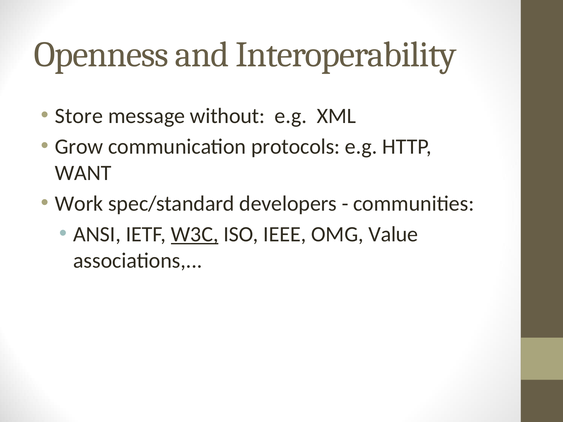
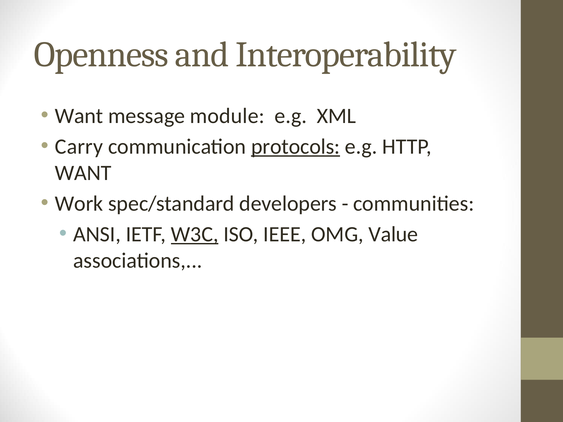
Store at (79, 116): Store -> Want
without: without -> module
Grow: Grow -> Carry
protocols underline: none -> present
